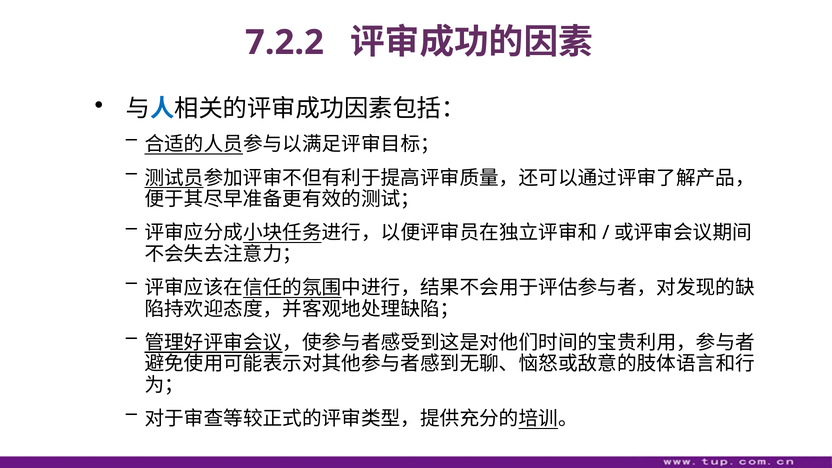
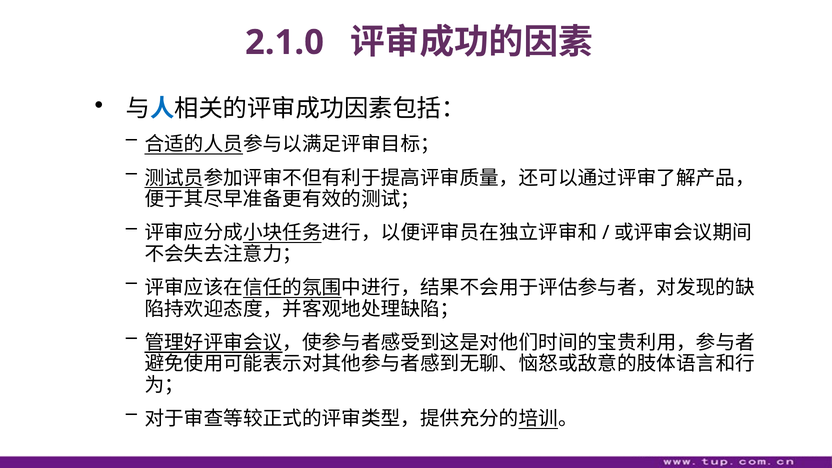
7.2.2: 7.2.2 -> 2.1.0
